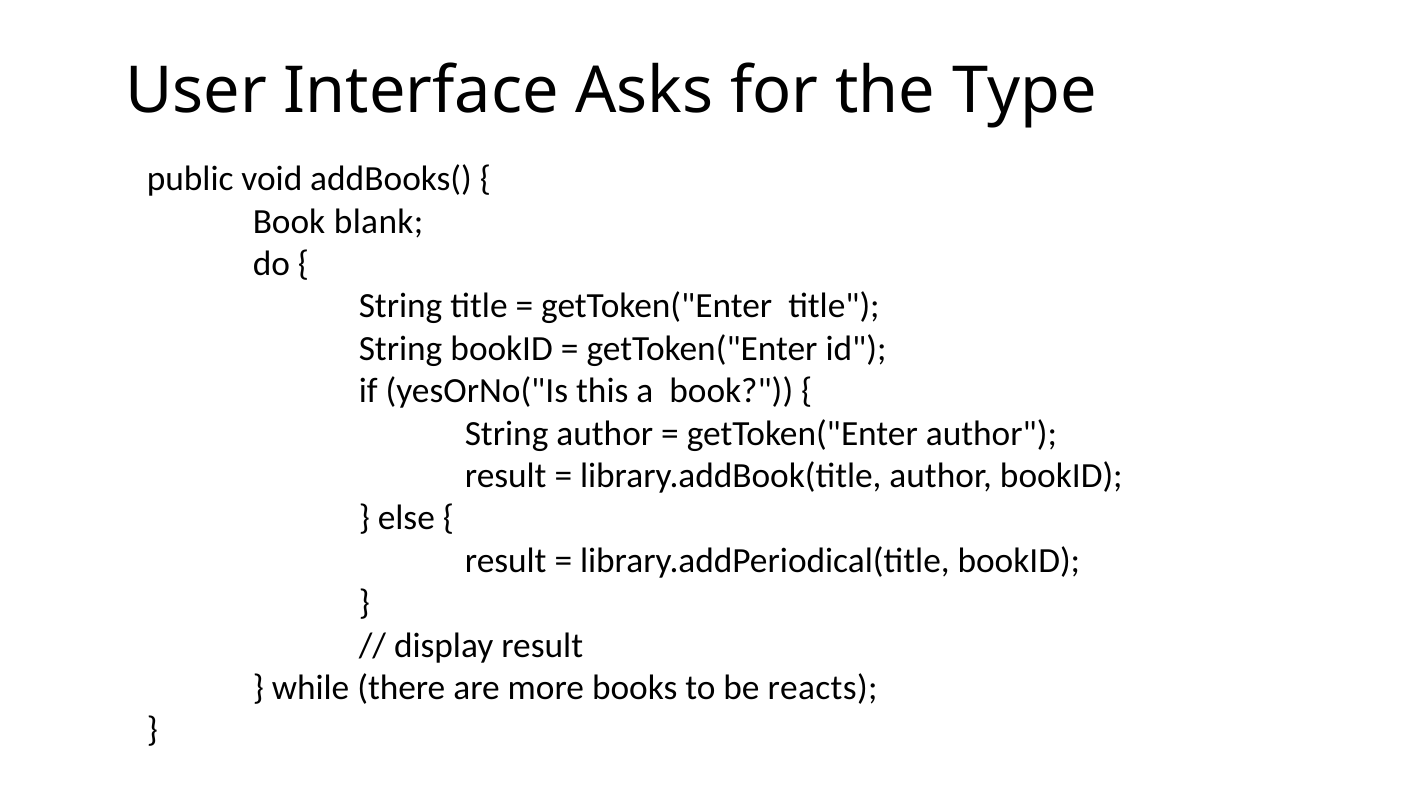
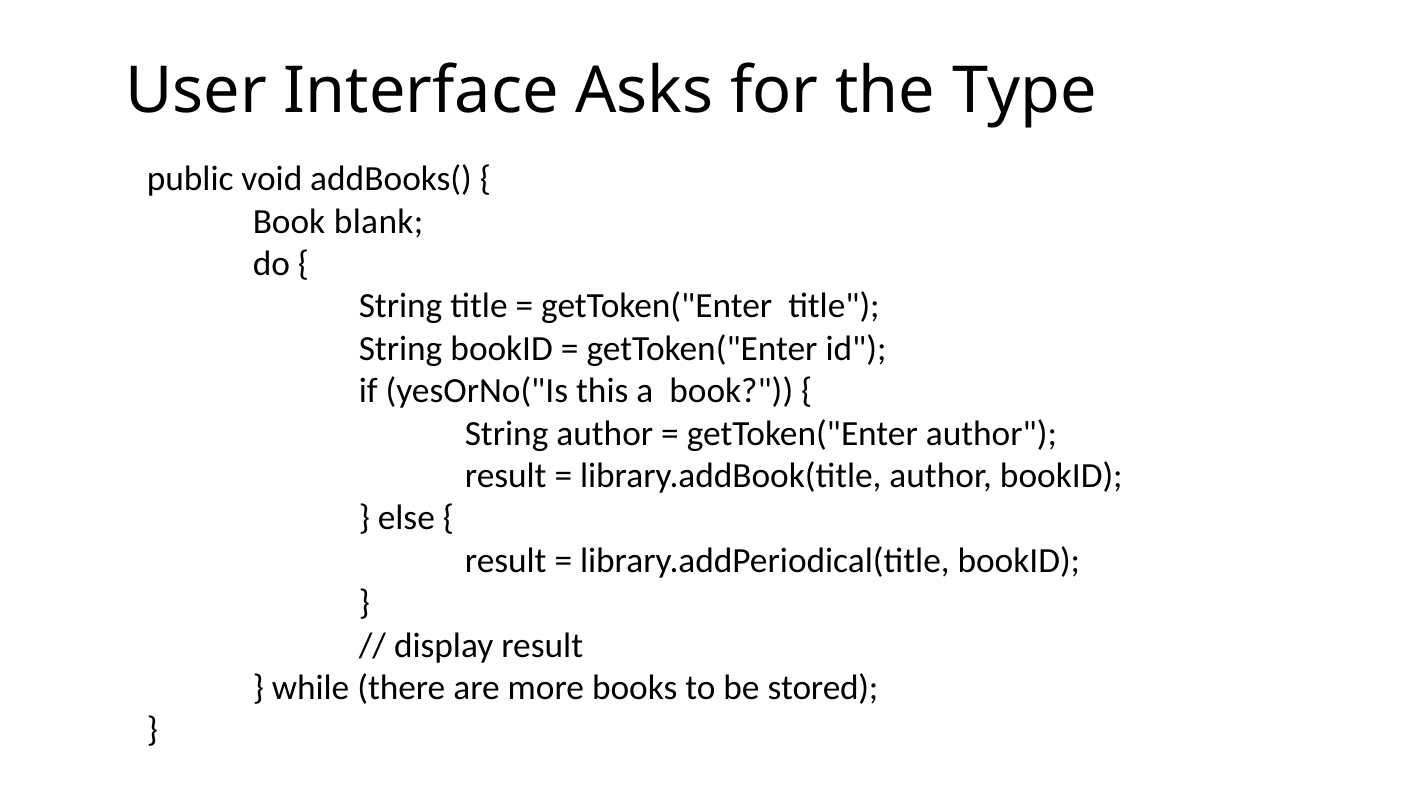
reacts: reacts -> stored
